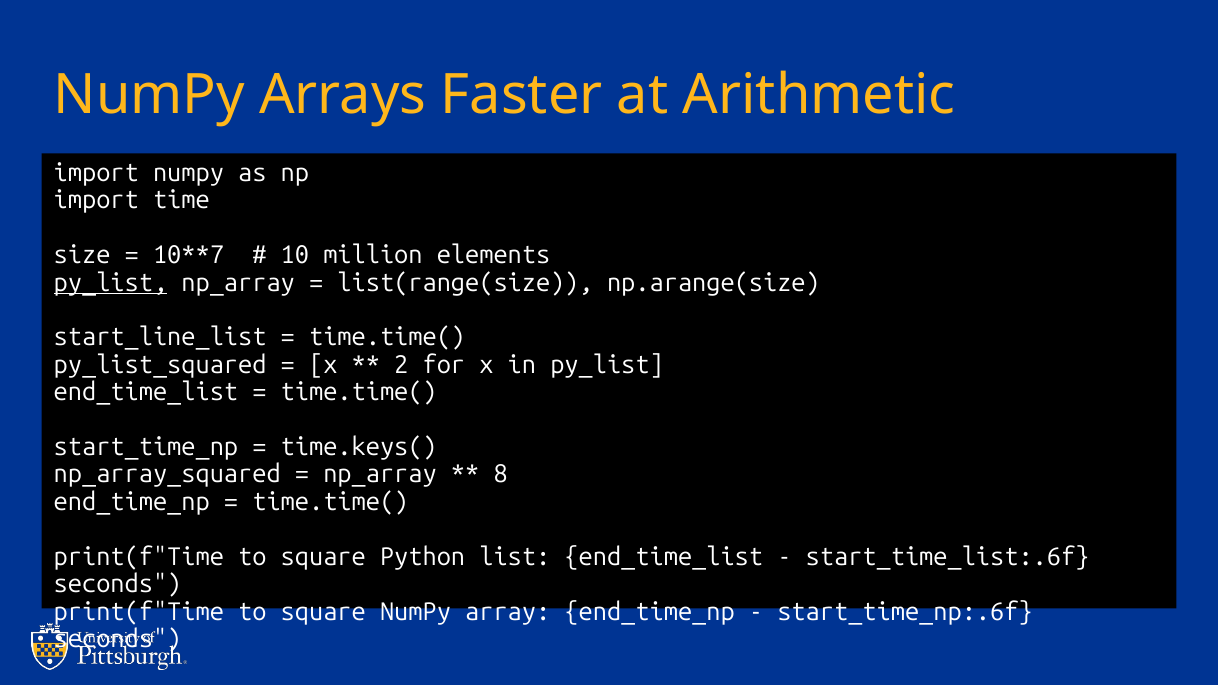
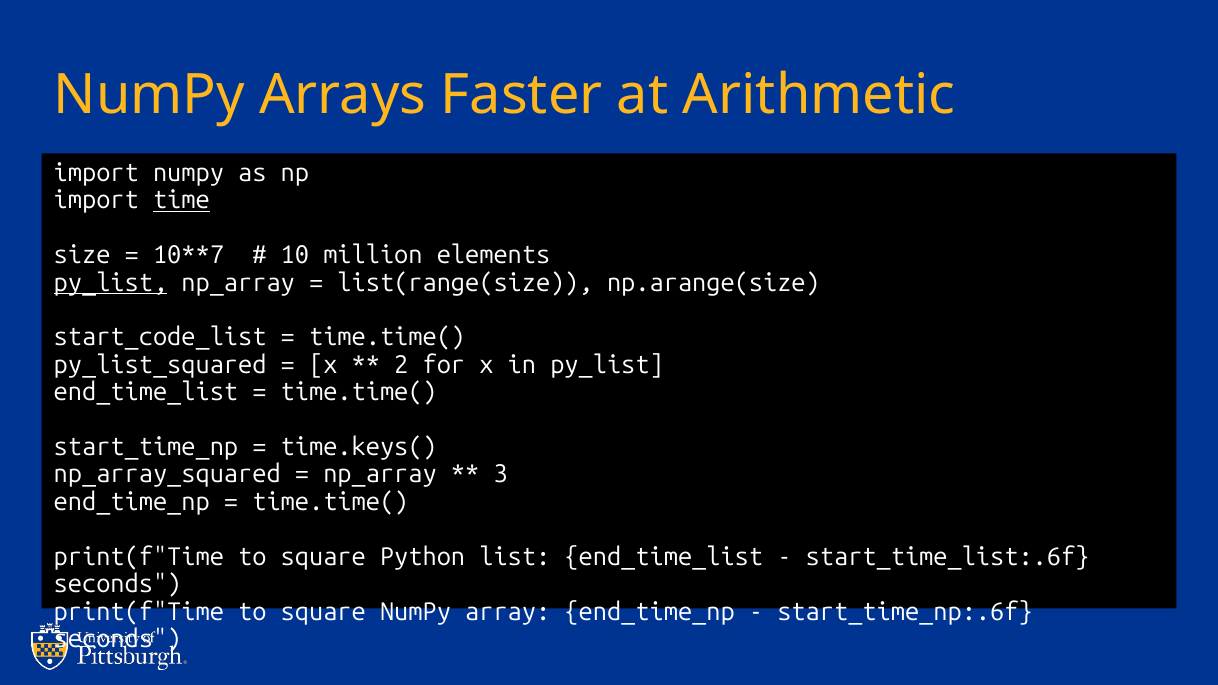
time underline: none -> present
start_line_list: start_line_list -> start_code_list
8: 8 -> 3
